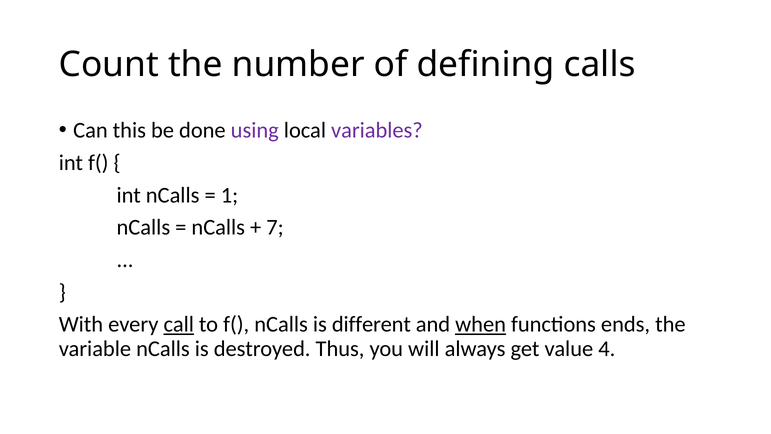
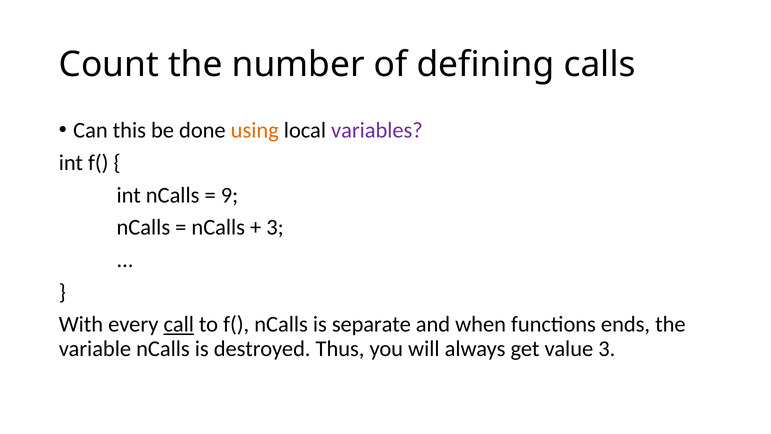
using colour: purple -> orange
1: 1 -> 9
7 at (275, 227): 7 -> 3
different: different -> separate
when underline: present -> none
value 4: 4 -> 3
